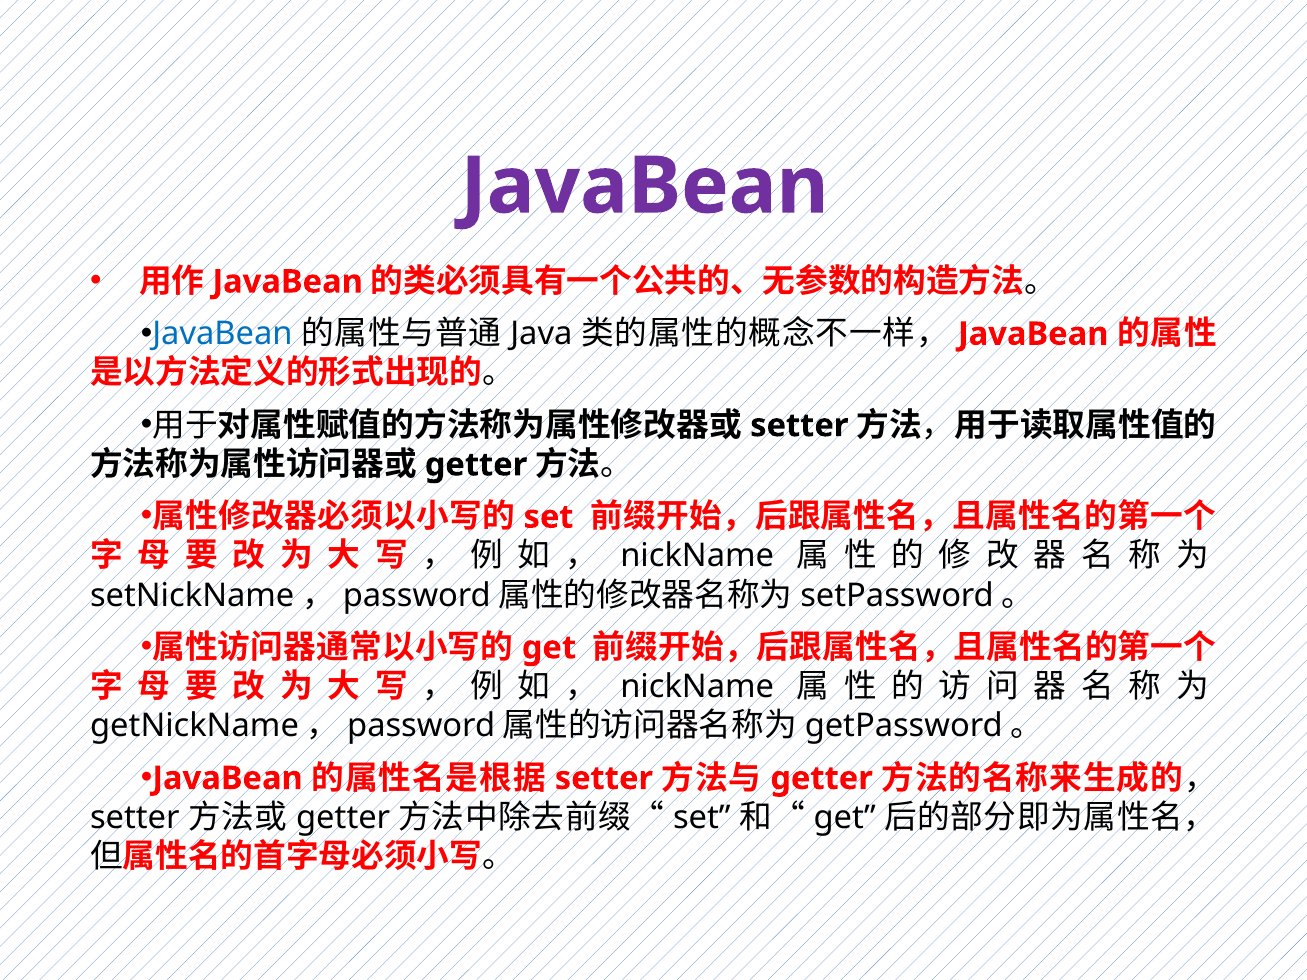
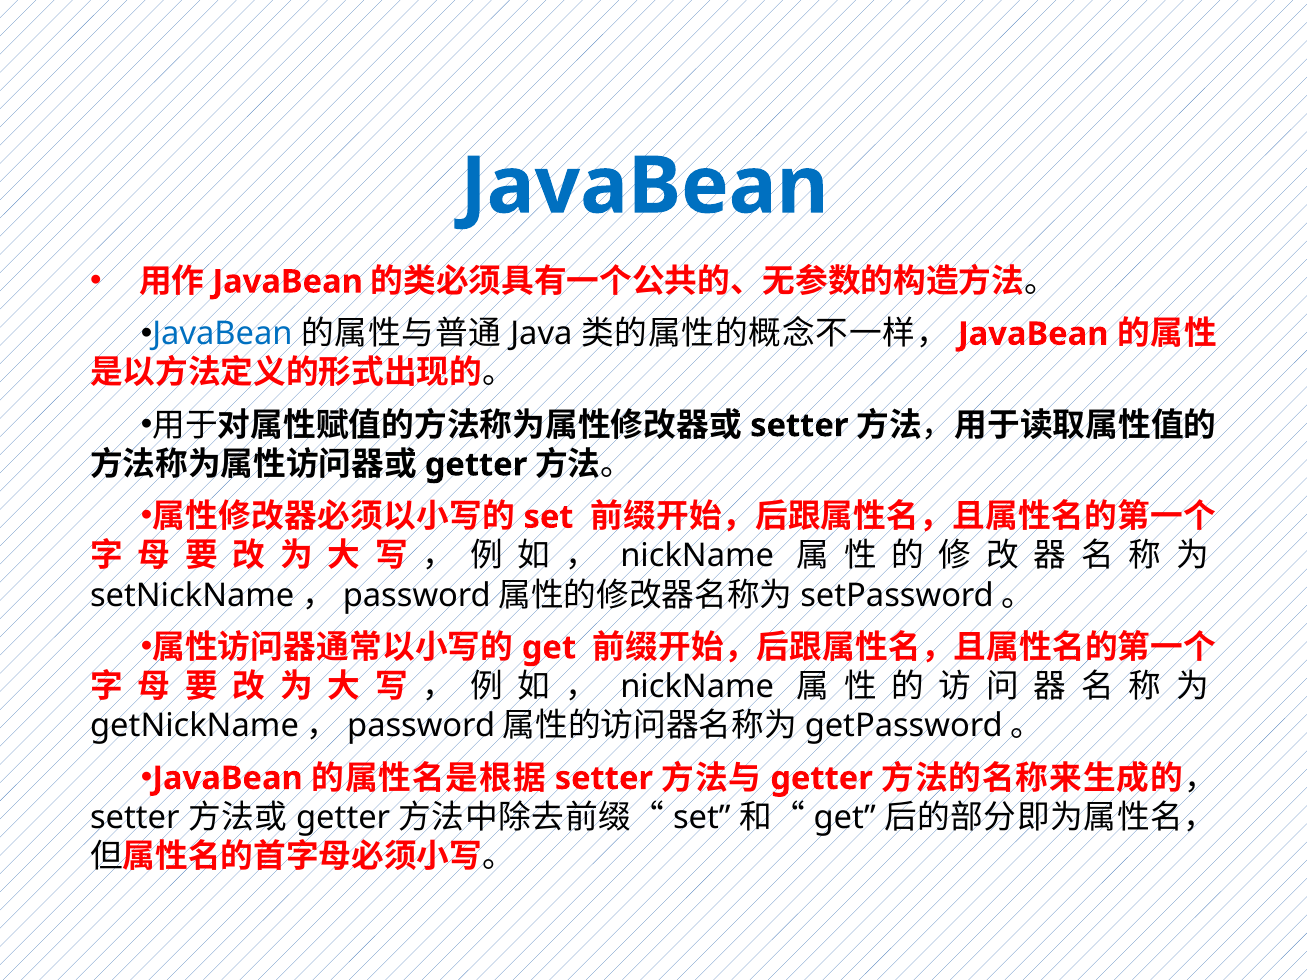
JavaBean at (644, 186) colour: purple -> blue
